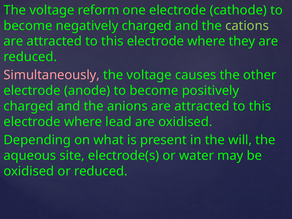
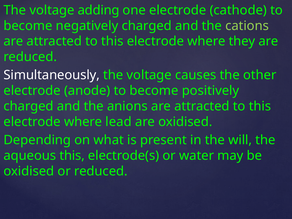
reform: reform -> adding
Simultaneously colour: pink -> white
aqueous site: site -> this
